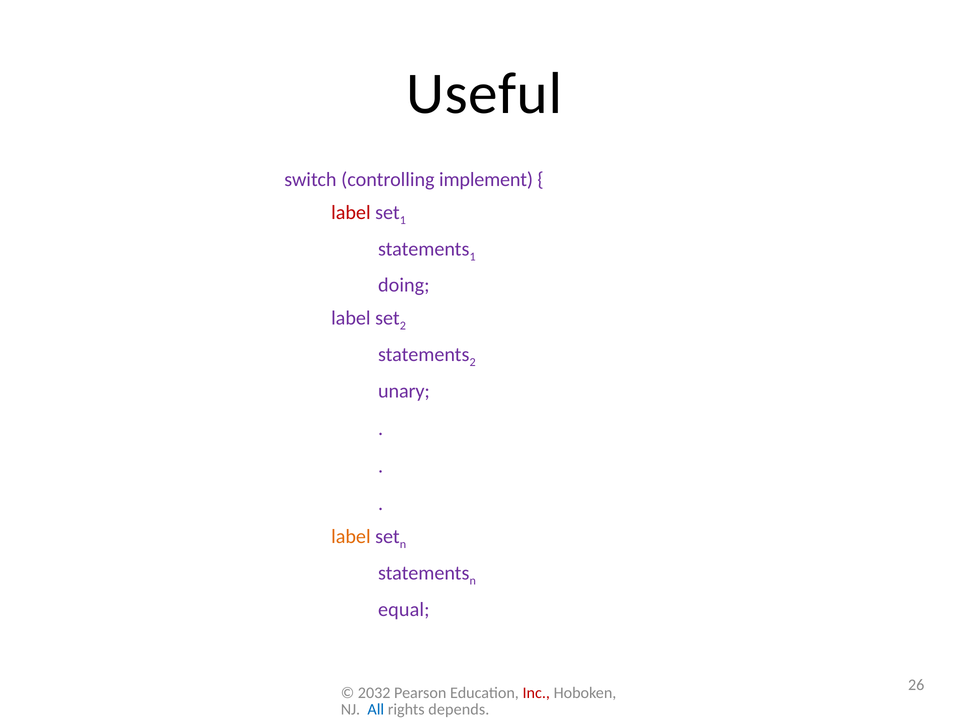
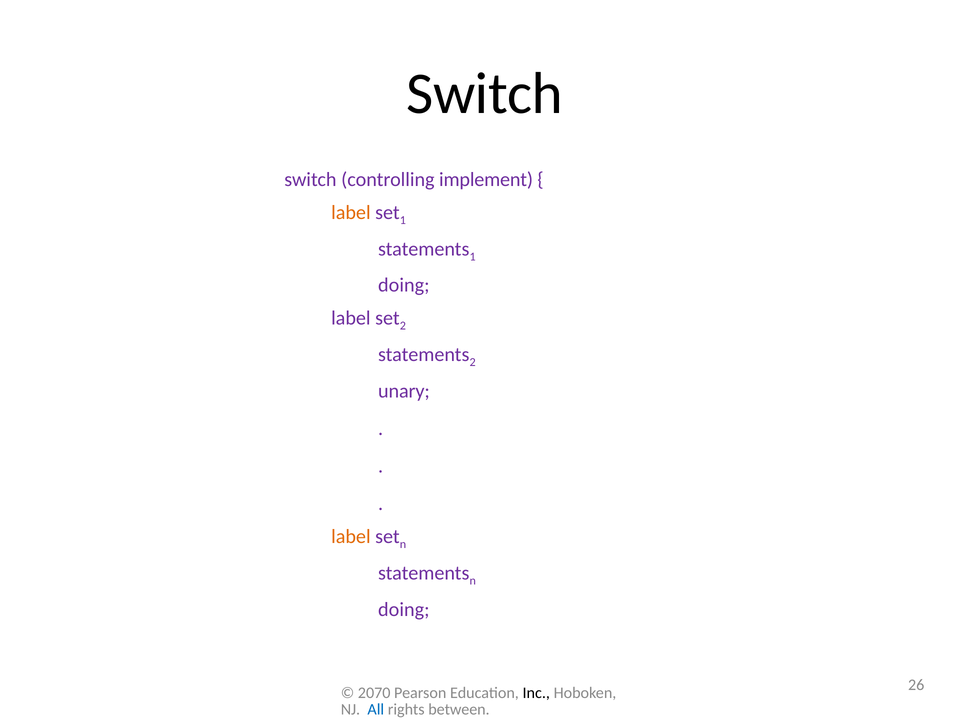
Useful at (484, 94): Useful -> Switch
label at (351, 213) colour: red -> orange
equal at (404, 610): equal -> doing
2032: 2032 -> 2070
Inc colour: red -> black
depends: depends -> between
